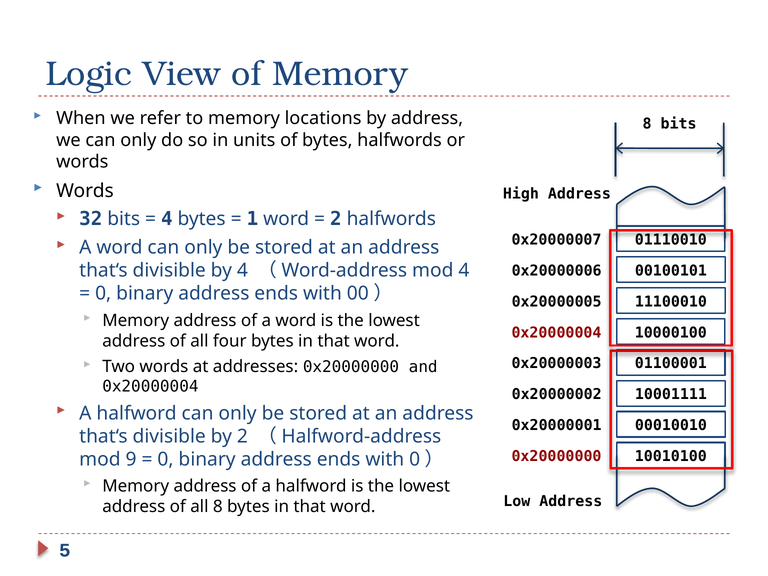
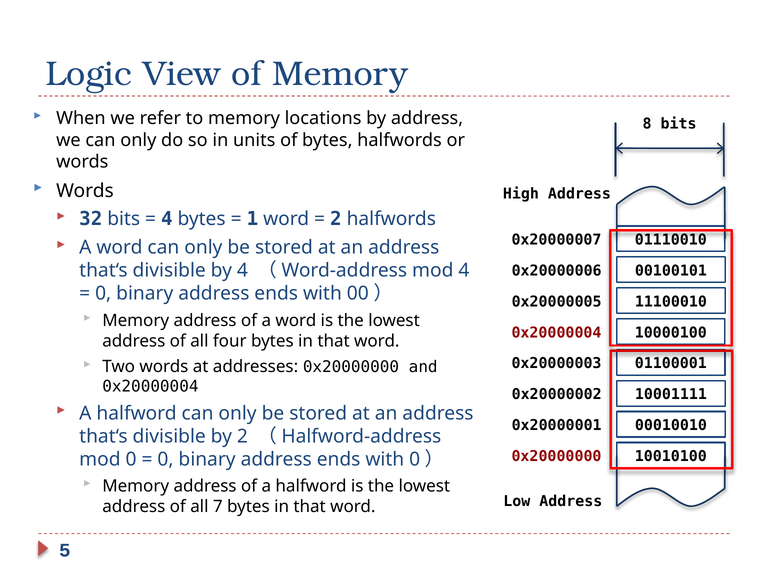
mod 9: 9 -> 0
all 8: 8 -> 7
